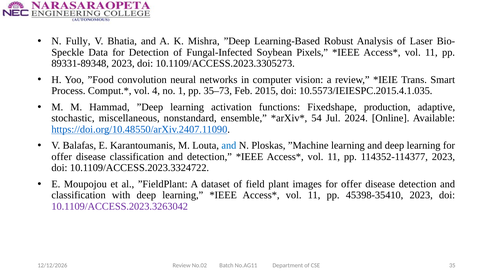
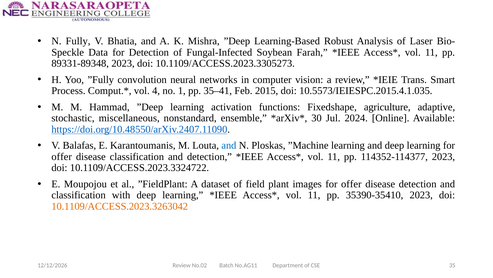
Pixels: Pixels -> Farah
”Food: ”Food -> ”Fully
35–73: 35–73 -> 35–41
production: production -> agriculture
54: 54 -> 30
45398-35410: 45398-35410 -> 35390-35410
10.1109/ACCESS.2023.3263042 colour: purple -> orange
